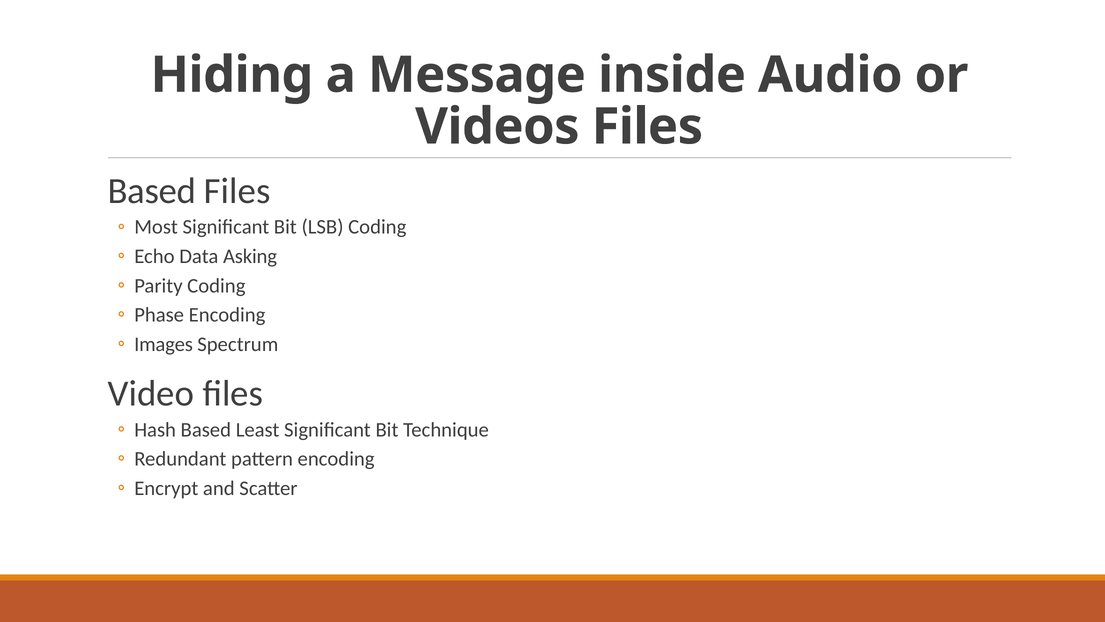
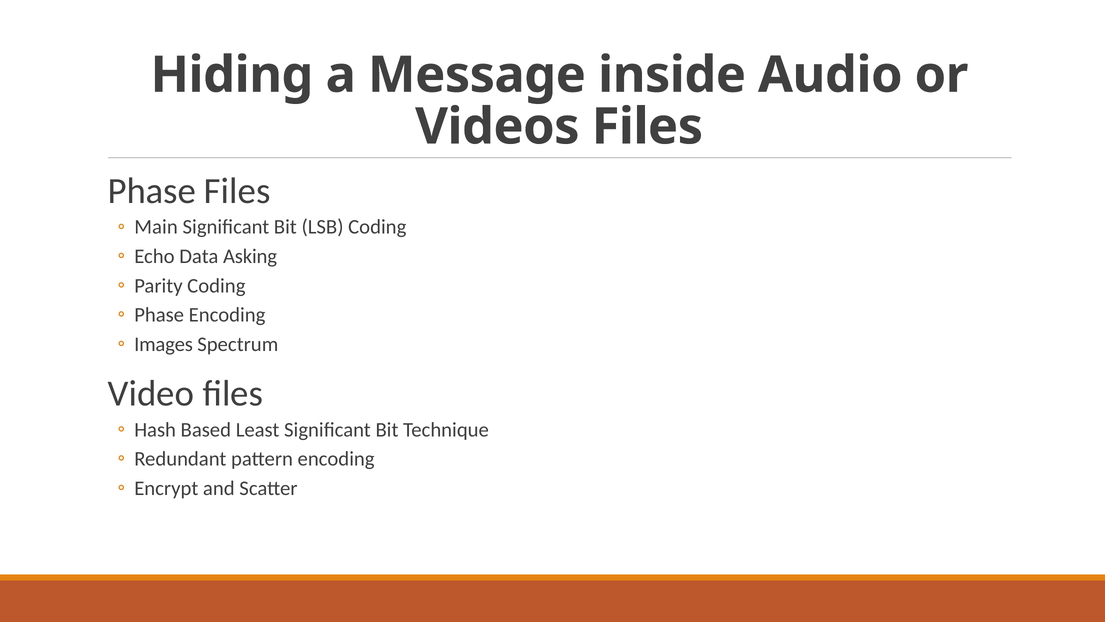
Based at (152, 191): Based -> Phase
Most: Most -> Main
